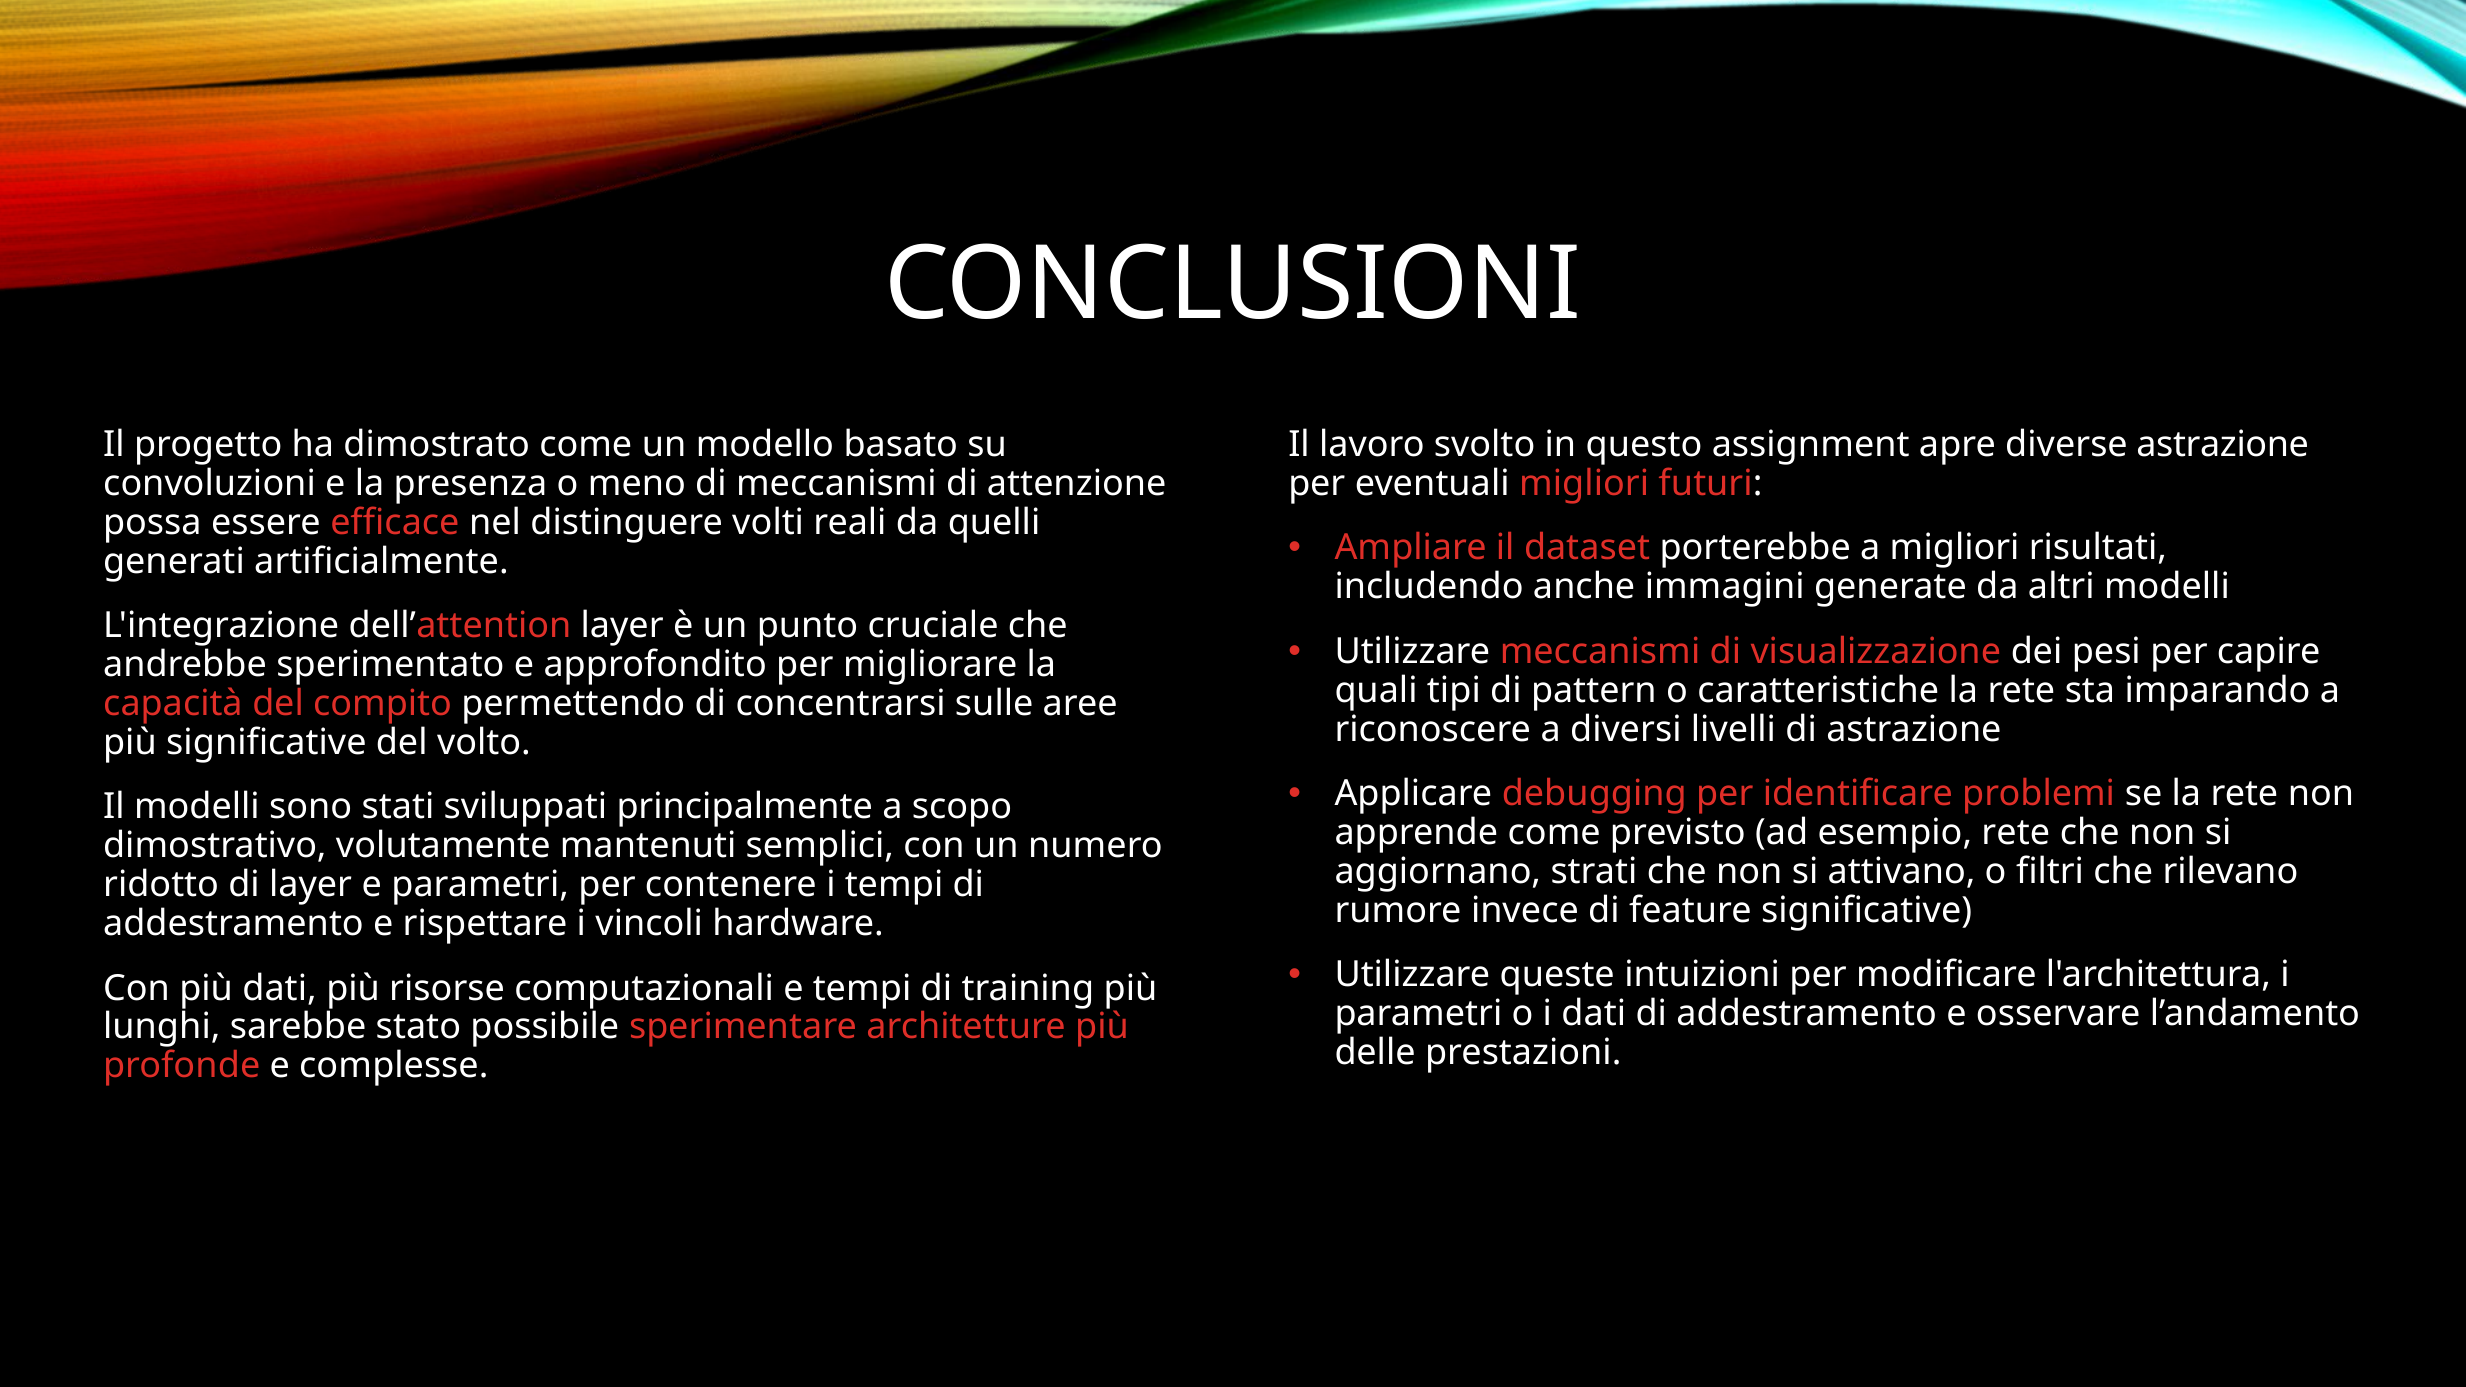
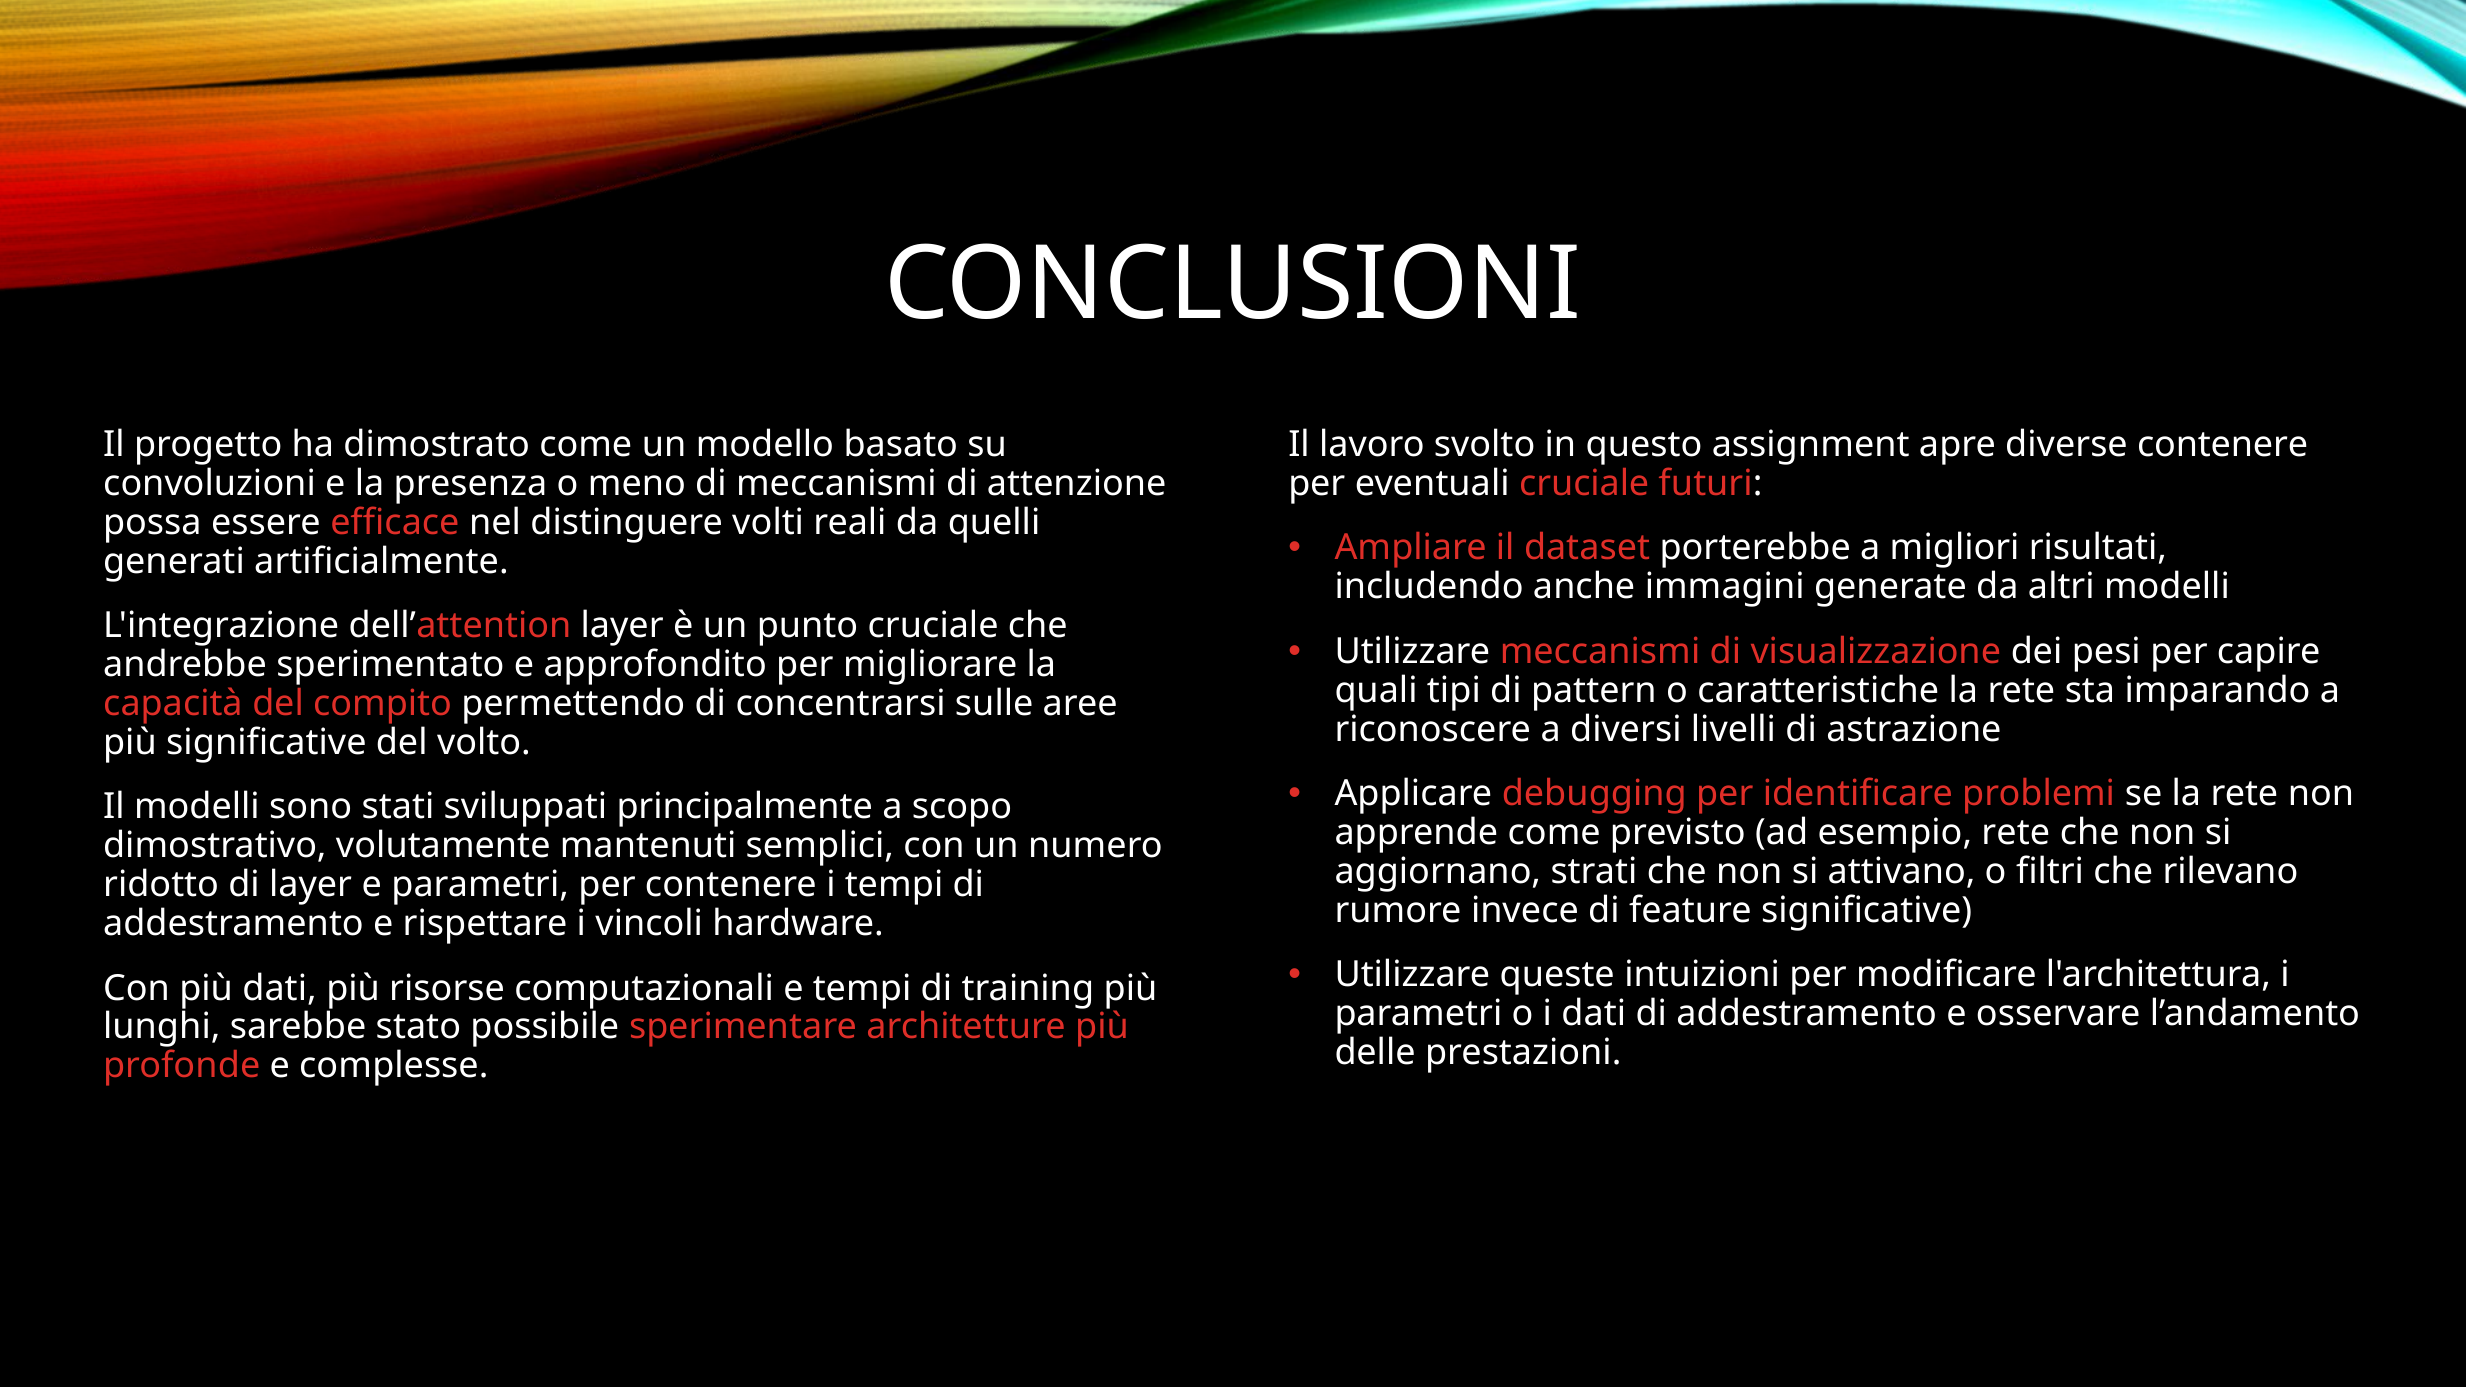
diverse astrazione: astrazione -> contenere
eventuali migliori: migliori -> cruciale
